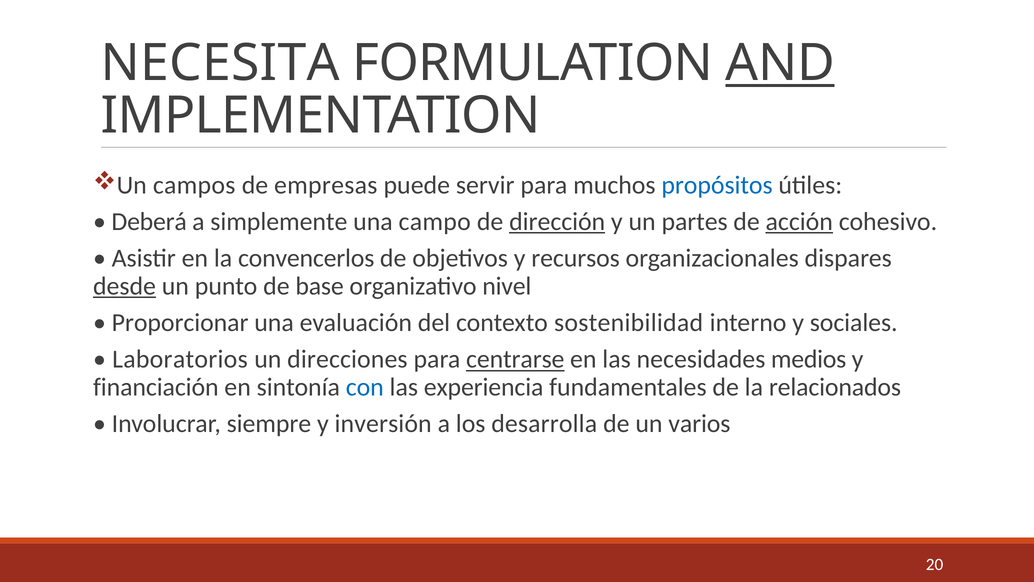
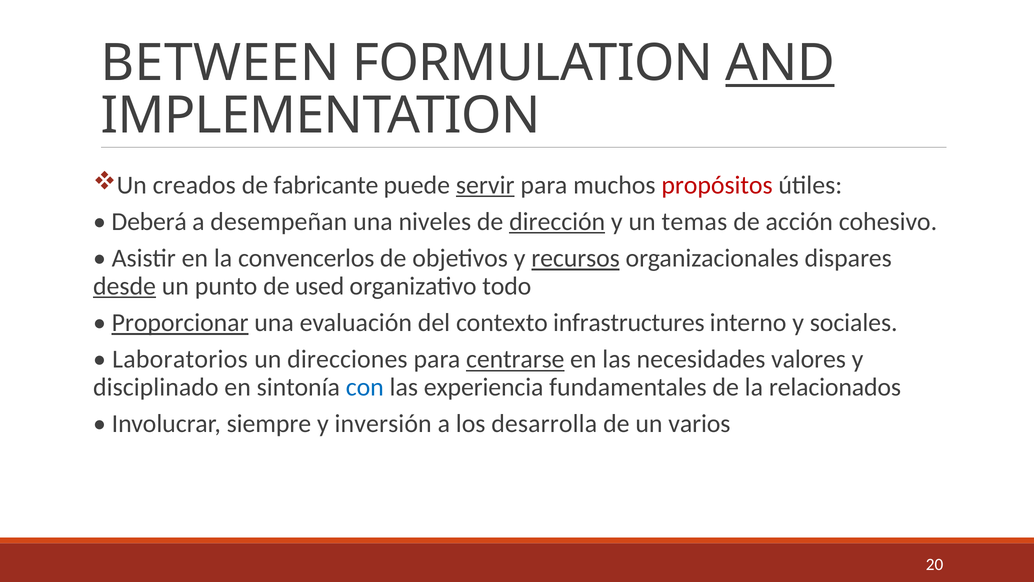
NECESITA: NECESITA -> BETWEEN
campos: campos -> creados
empresas: empresas -> fabricante
servir underline: none -> present
propósitos colour: blue -> red
simplemente: simplemente -> desempeñan
campo: campo -> niveles
partes: partes -> temas
acción underline: present -> none
recursos underline: none -> present
base: base -> used
nivel: nivel -> todo
Proporcionar underline: none -> present
sostenibilidad: sostenibilidad -> infrastructures
medios: medios -> valores
financiación: financiación -> disciplinado
